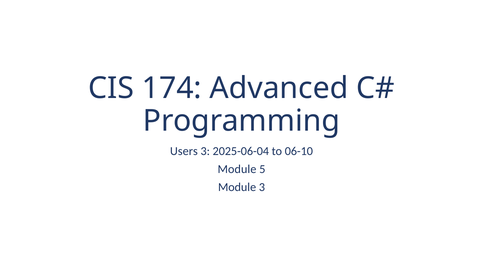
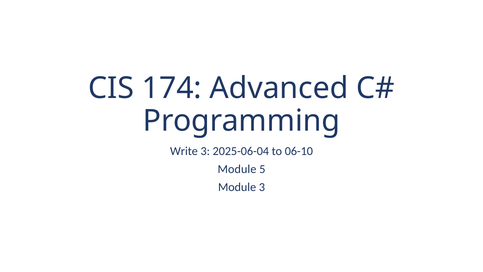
Users: Users -> Write
